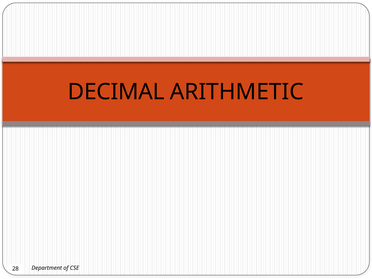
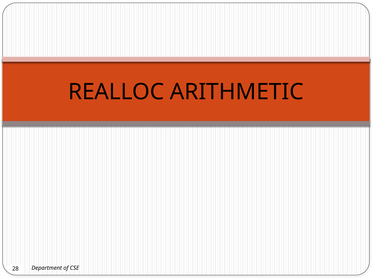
DECIMAL: DECIMAL -> REALLOC
